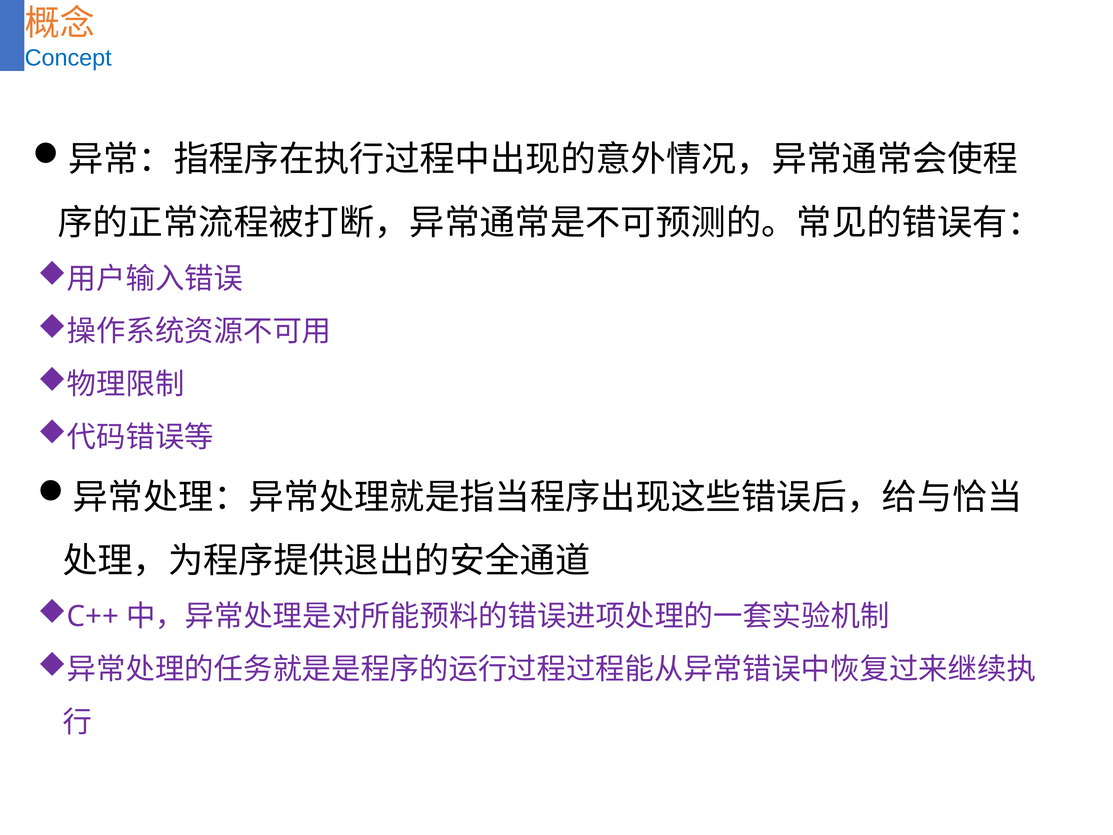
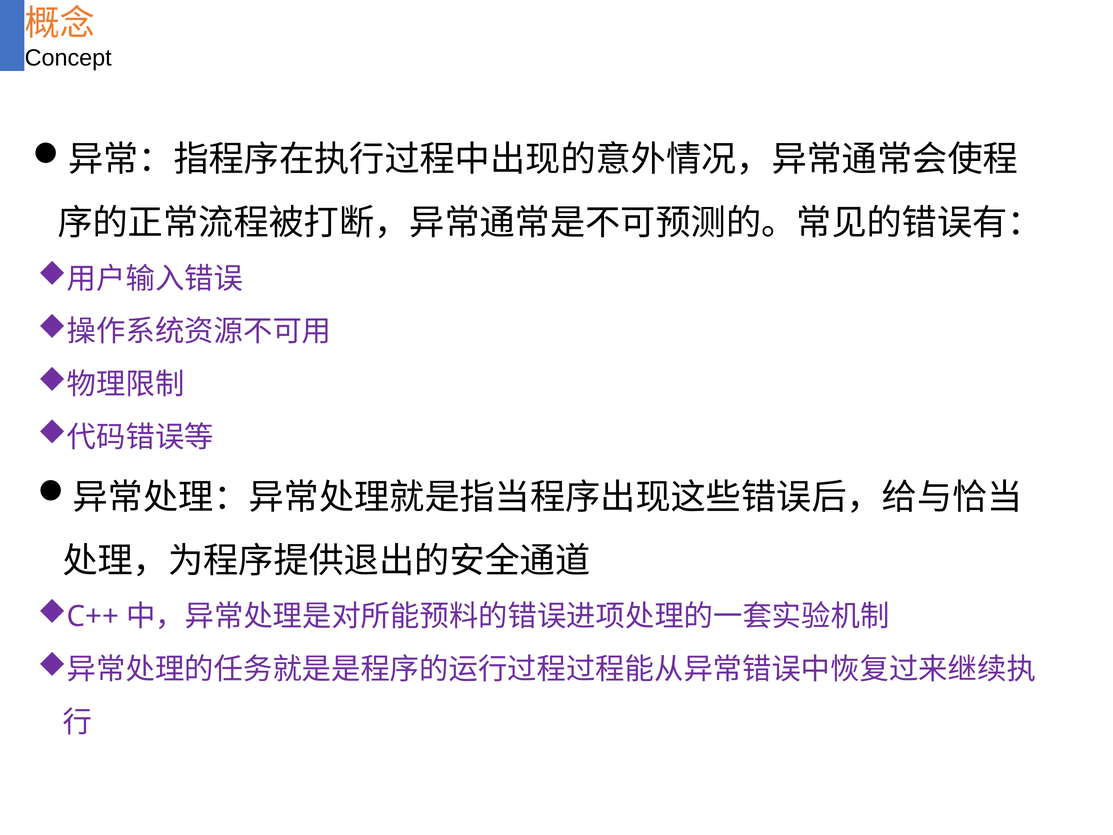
Concept colour: blue -> black
